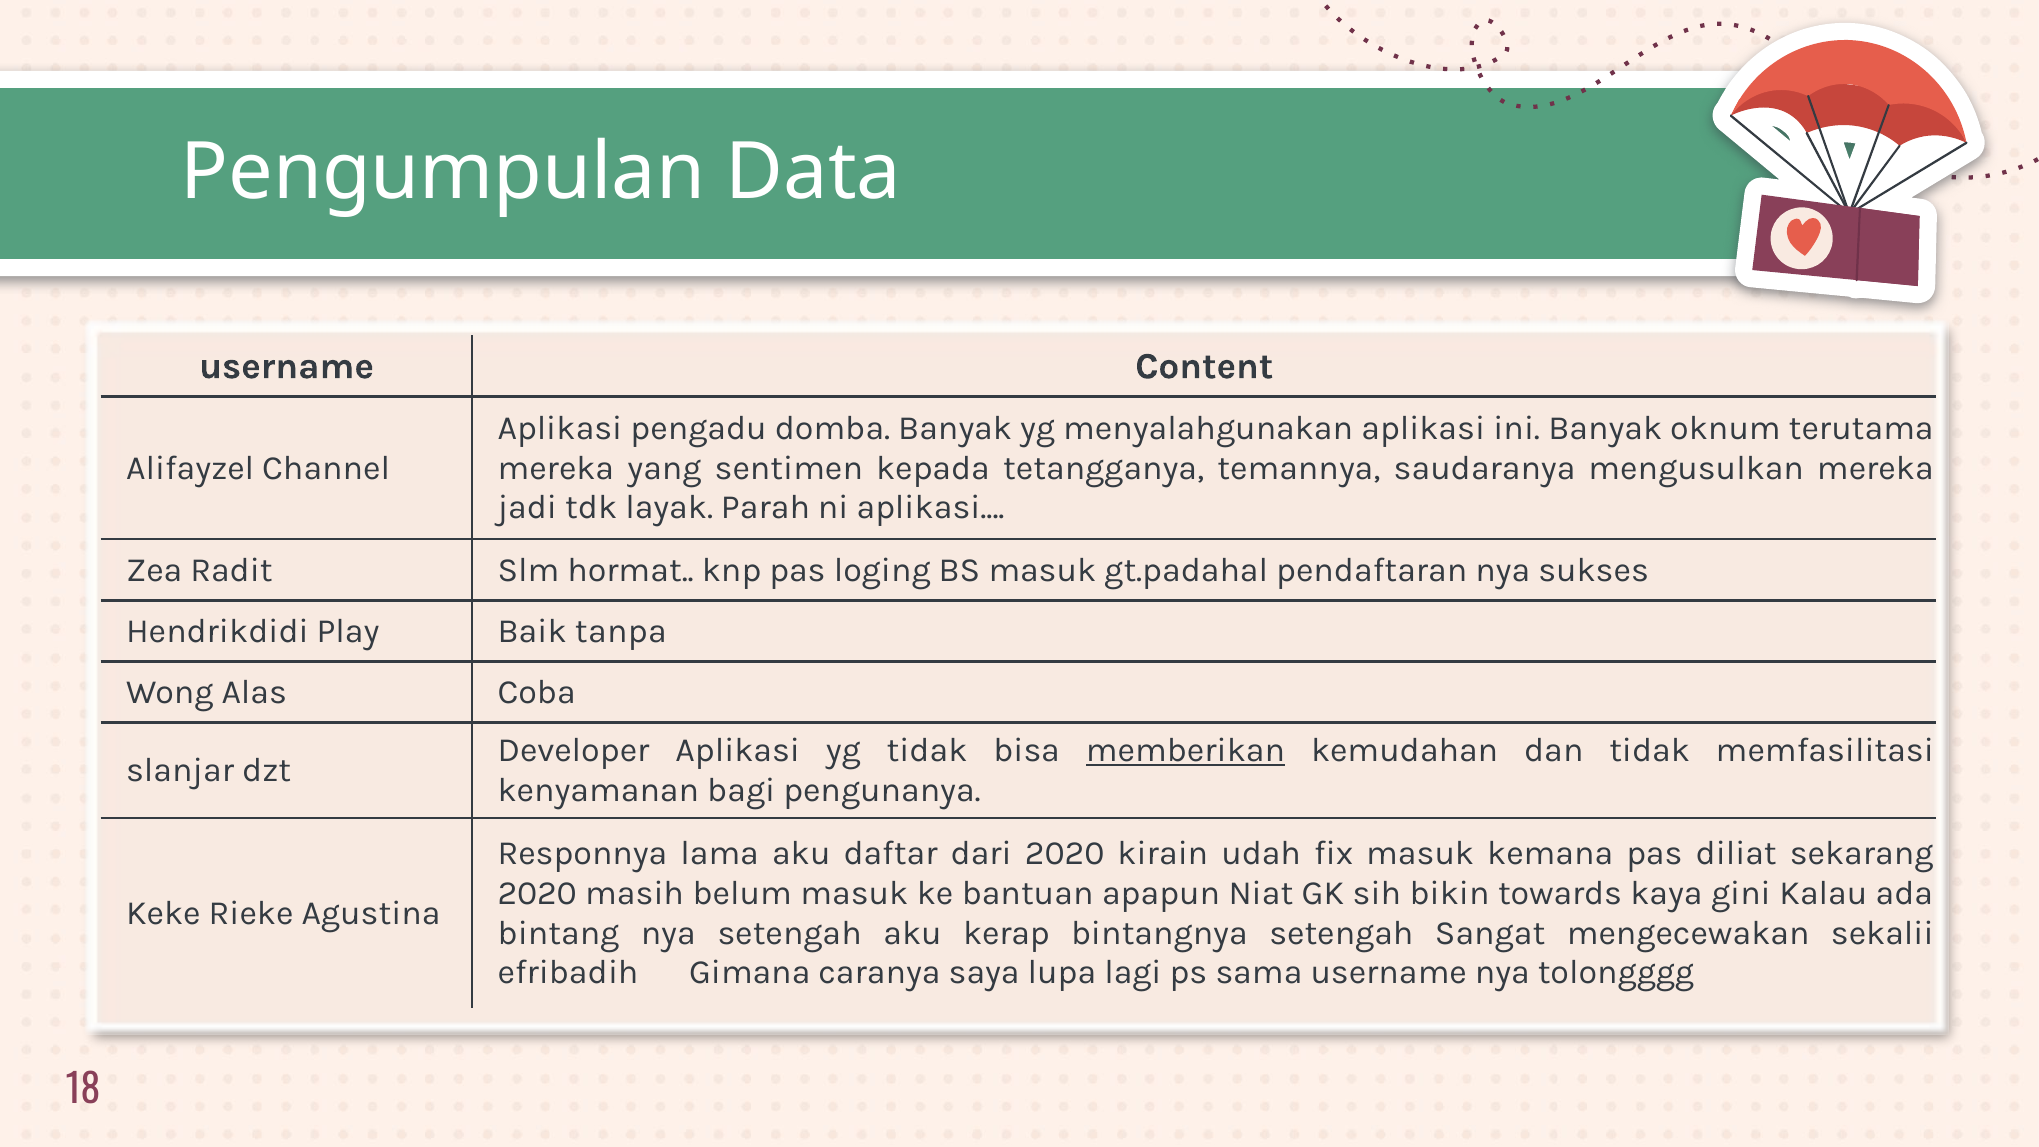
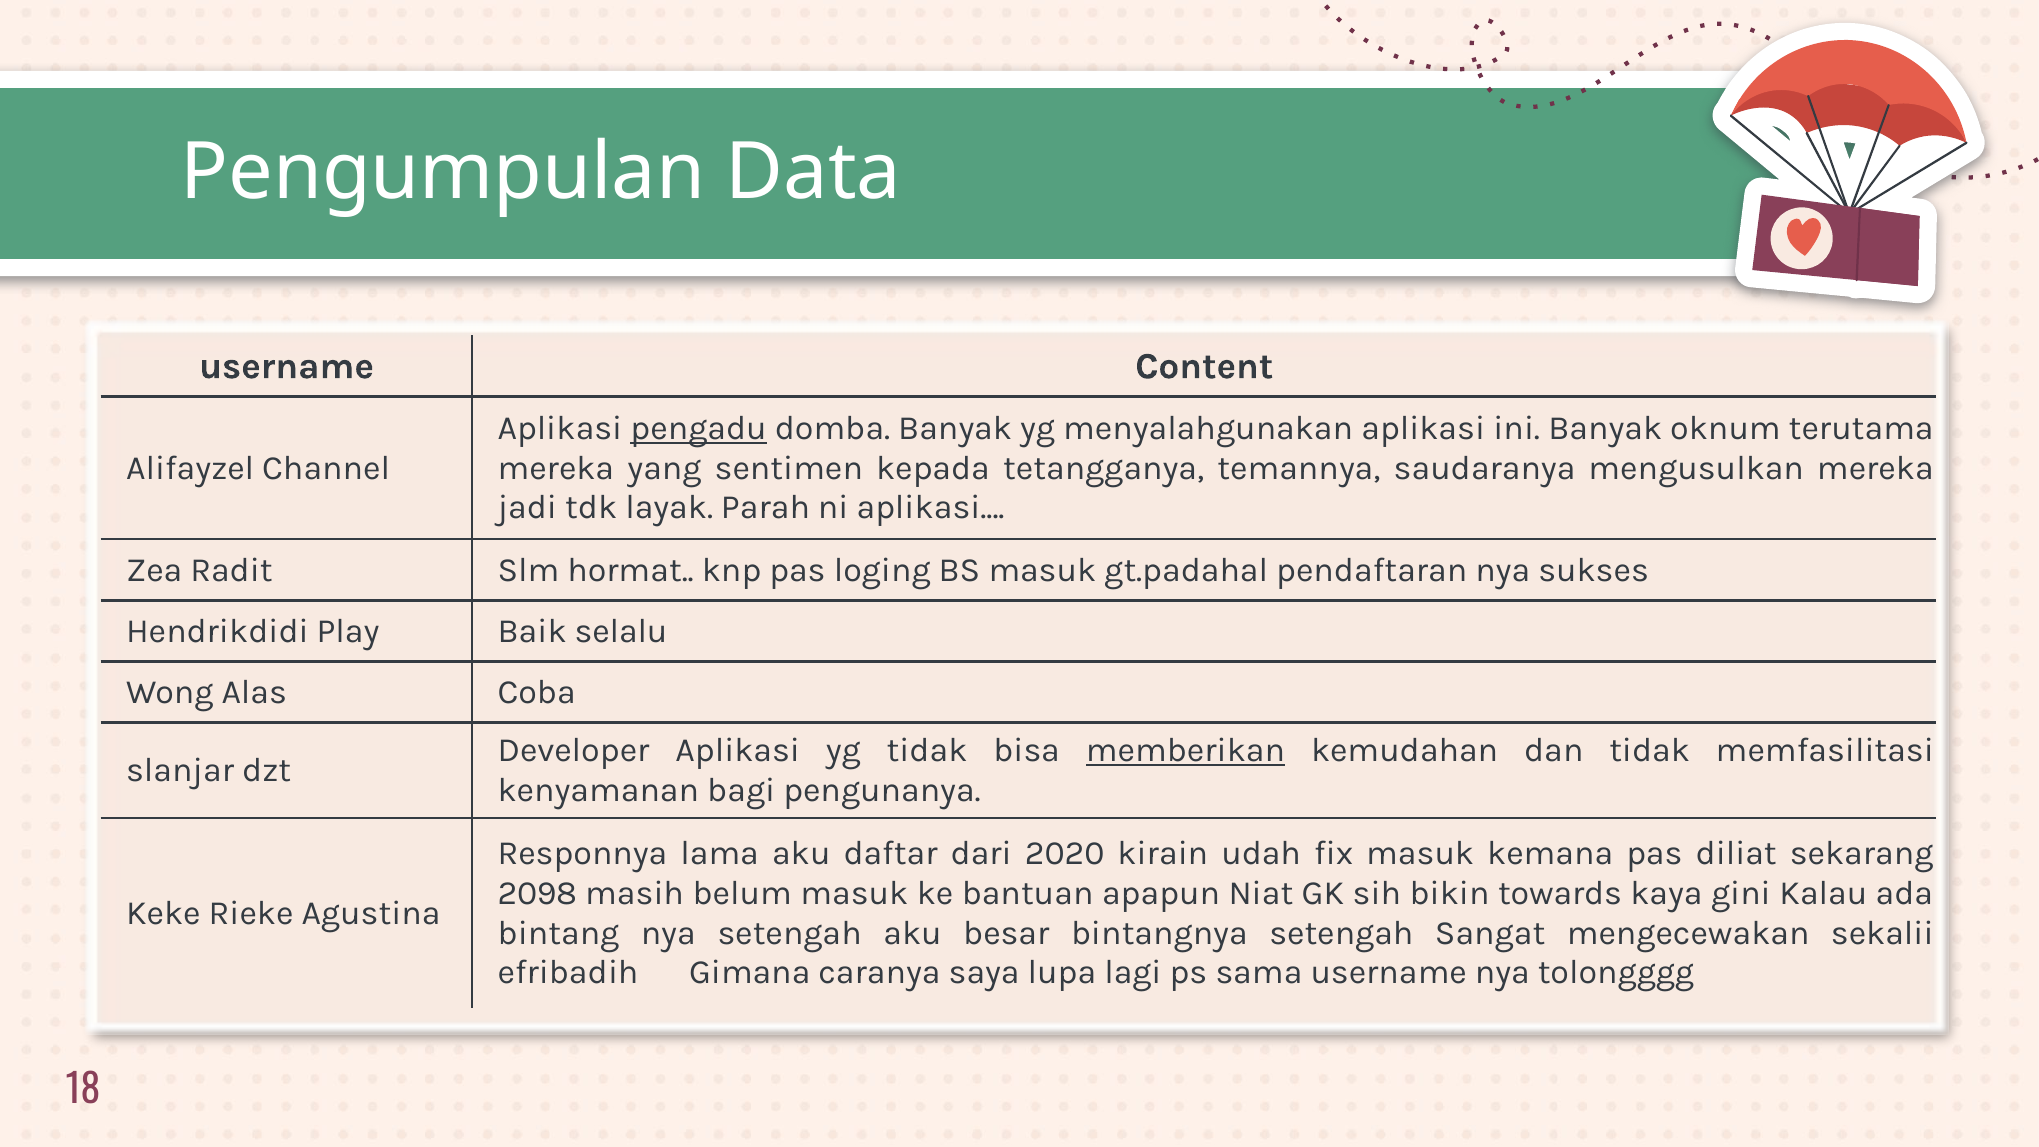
pengadu underline: none -> present
tanpa: tanpa -> selalu
2020 at (537, 893): 2020 -> 2098
kerap: kerap -> besar
